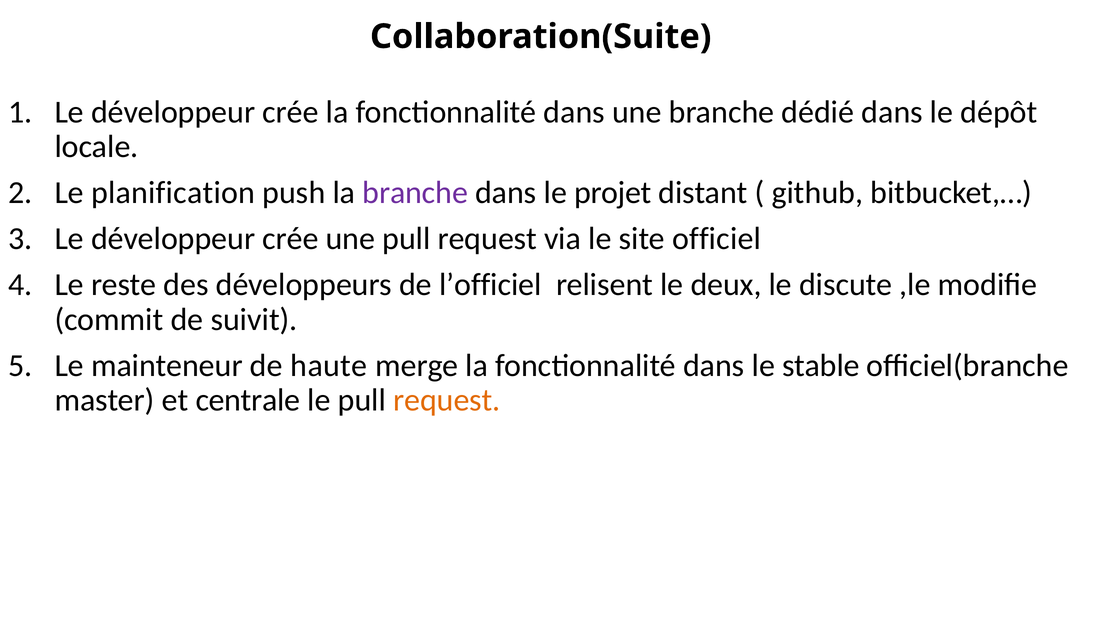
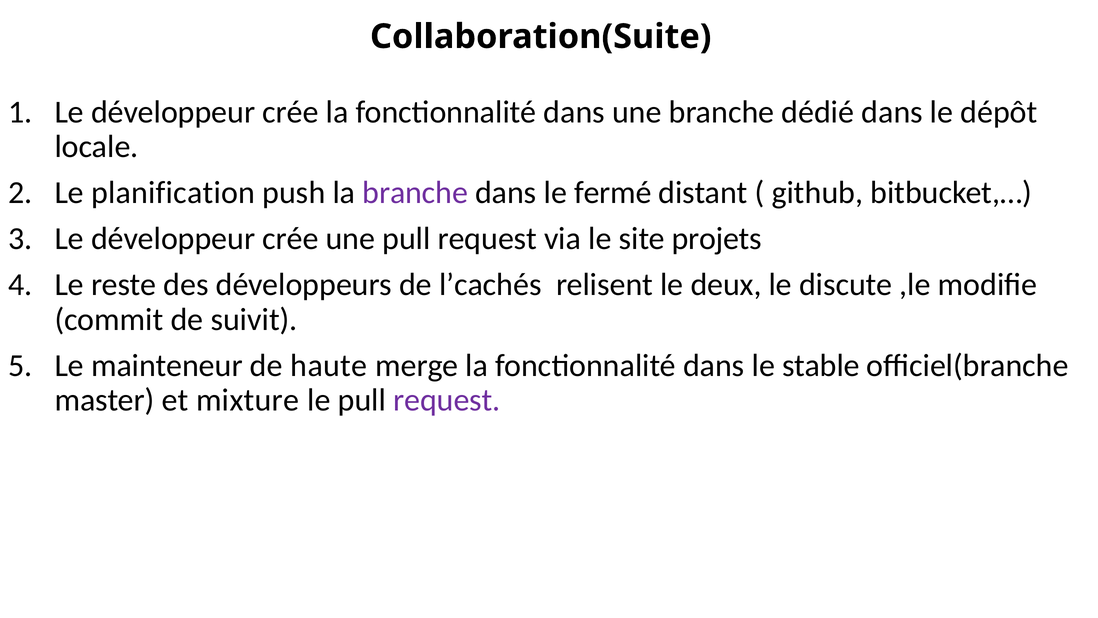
projet: projet -> fermé
officiel: officiel -> projets
l’officiel: l’officiel -> l’cachés
centrale: centrale -> mixture
request at (447, 400) colour: orange -> purple
